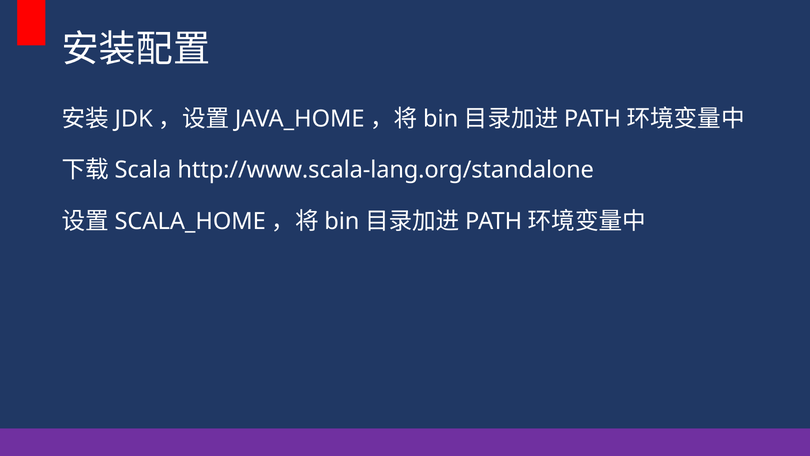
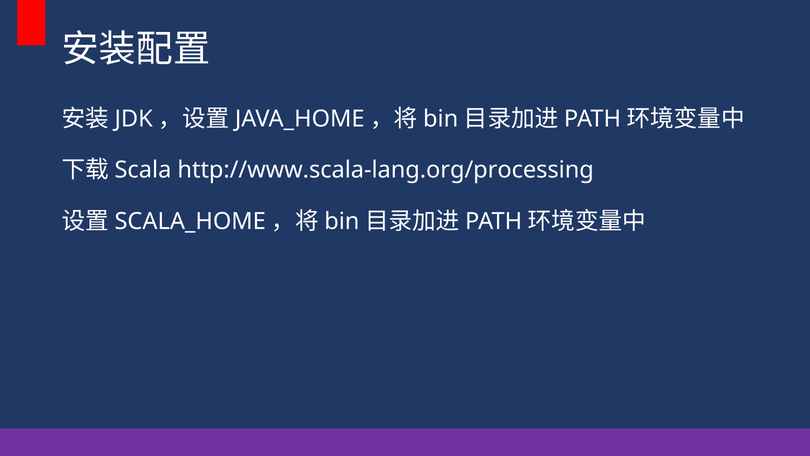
http://www.scala-lang.org/standalone: http://www.scala-lang.org/standalone -> http://www.scala-lang.org/processing
